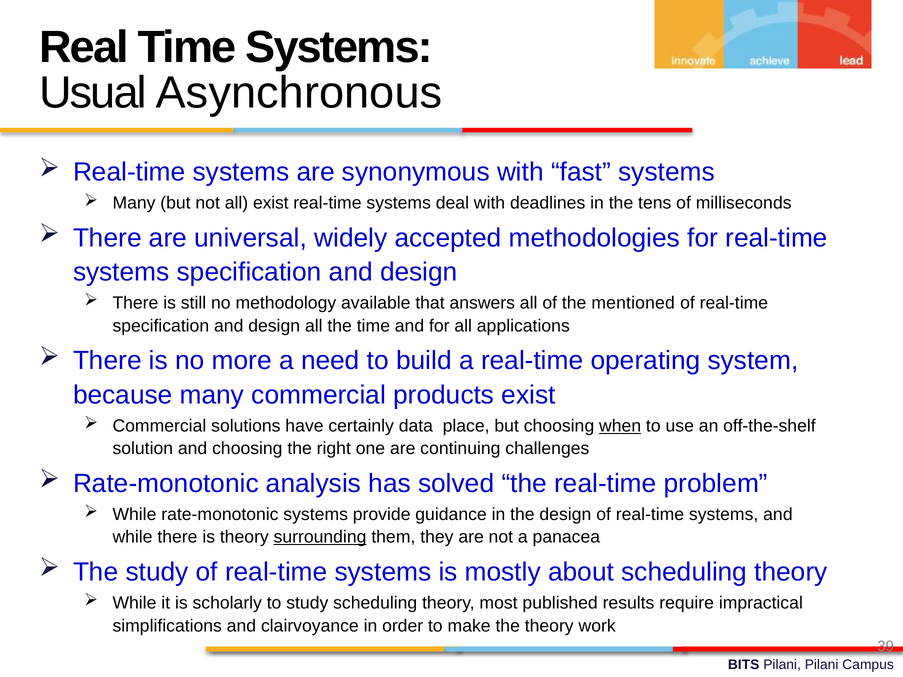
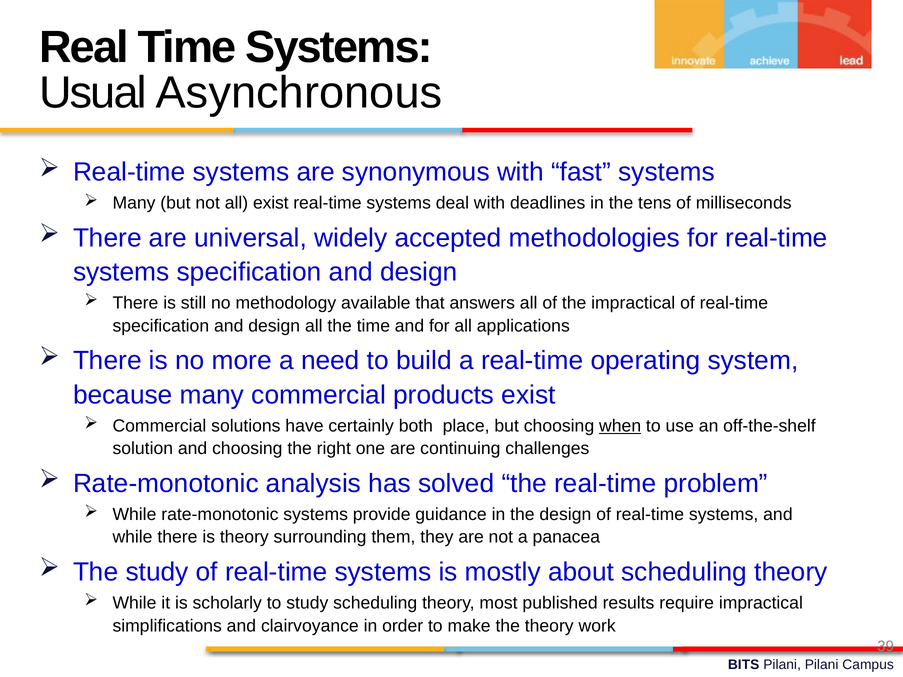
the mentioned: mentioned -> impractical
data: data -> both
surrounding underline: present -> none
